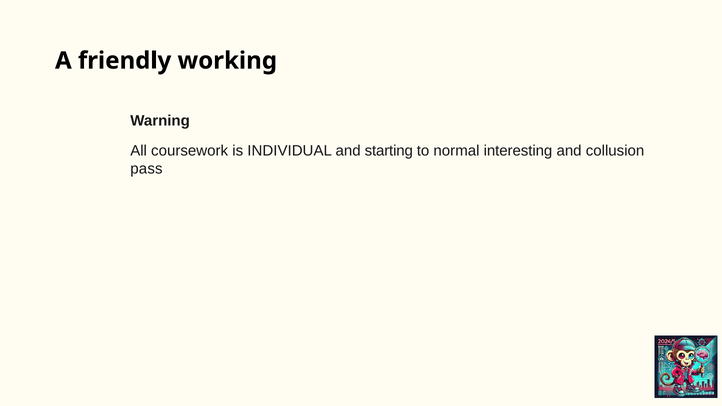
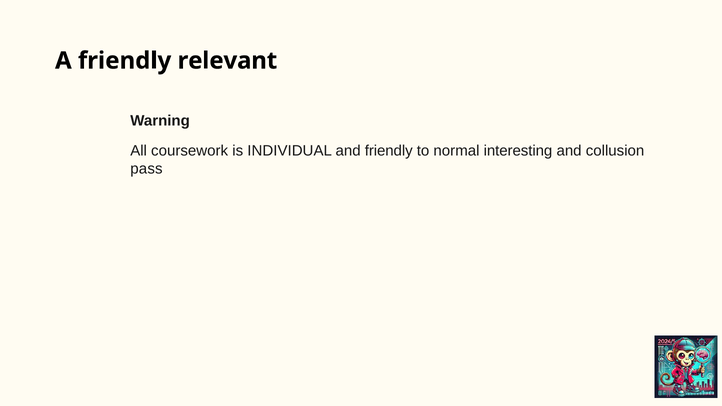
working: working -> relevant
and starting: starting -> friendly
